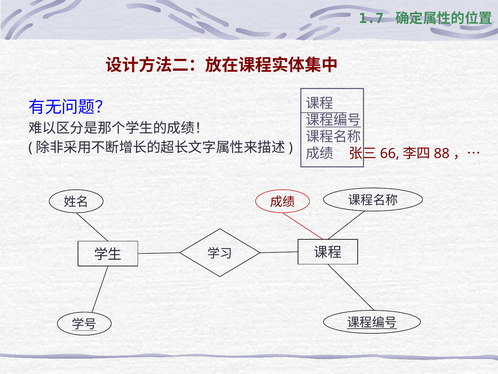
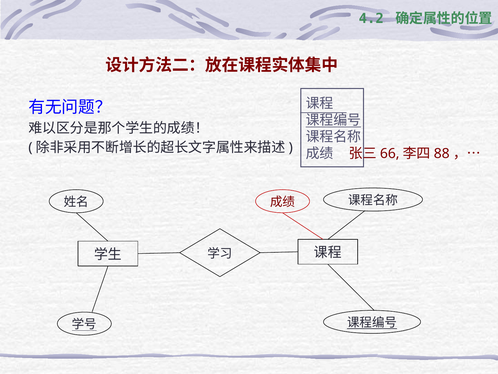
1.7: 1.7 -> 4.2
